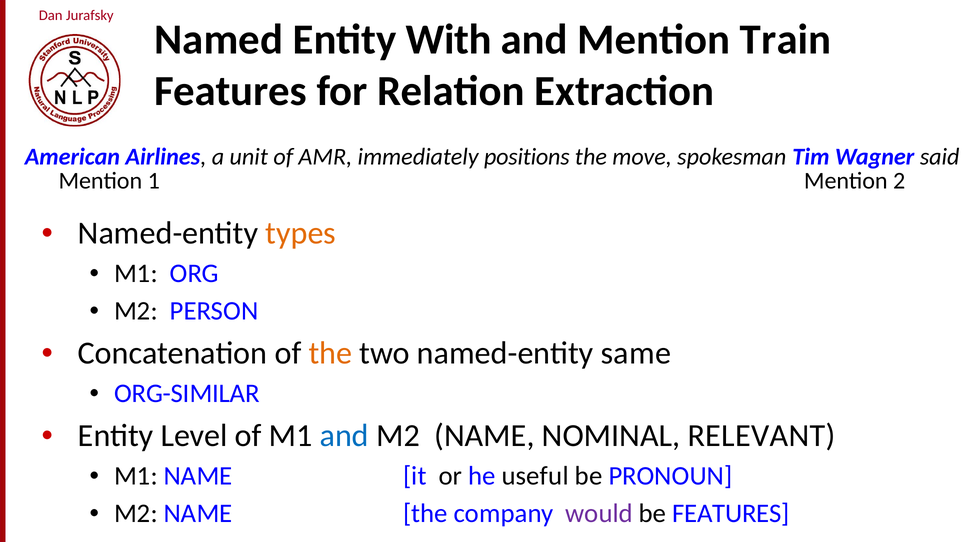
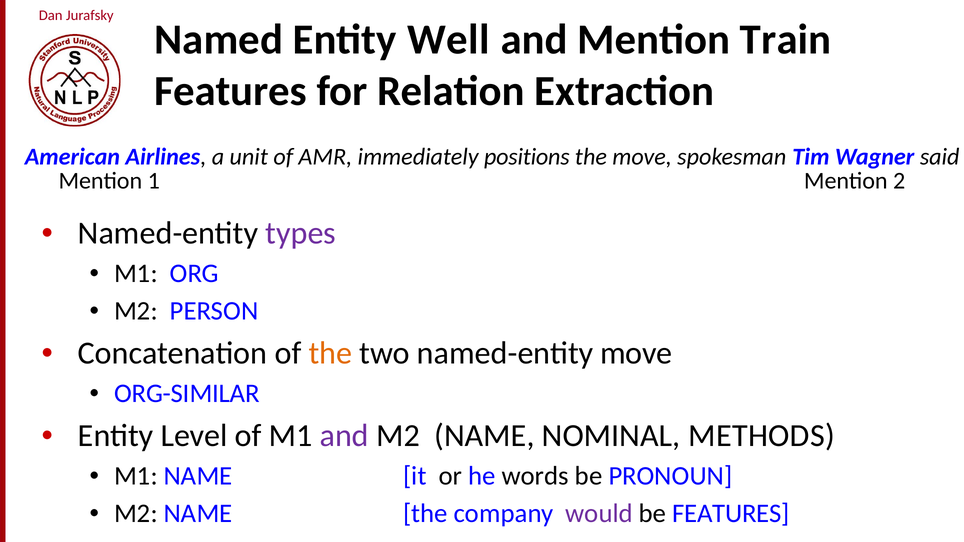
With: With -> Well
types colour: orange -> purple
named-entity same: same -> move
and at (344, 436) colour: blue -> purple
RELEVANT: RELEVANT -> METHODS
useful: useful -> words
